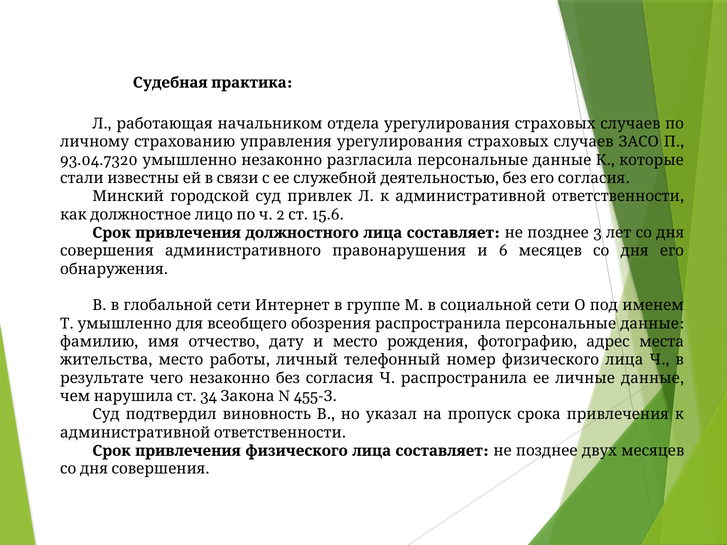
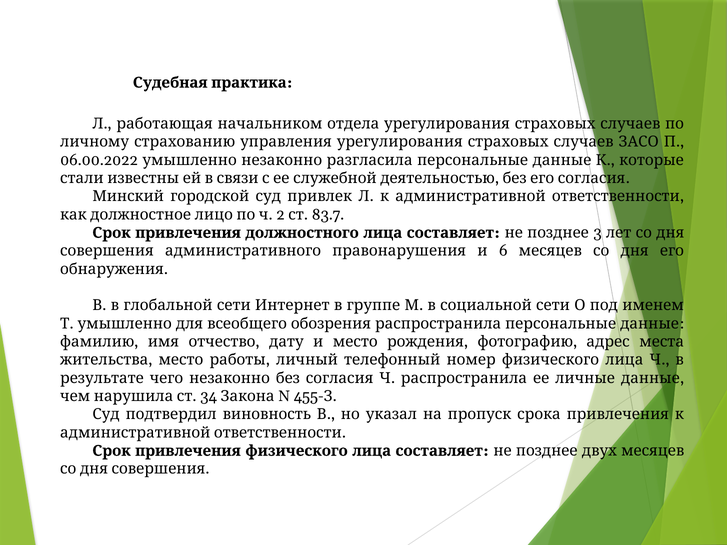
93.04.7320: 93.04.7320 -> 06.00.2022
15.6: 15.6 -> 83.7
